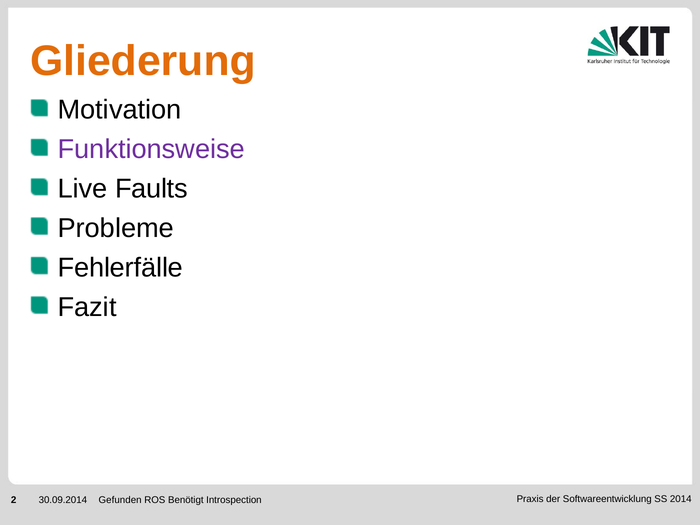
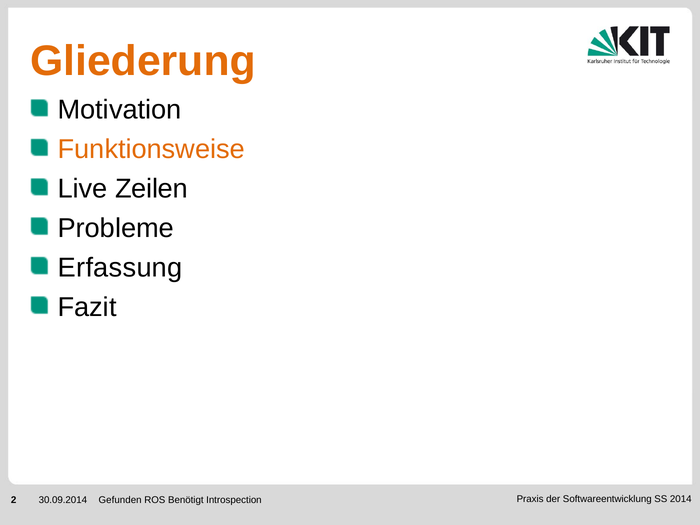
Funktionsweise colour: purple -> orange
Faults: Faults -> Zeilen
Fehlerfälle: Fehlerfälle -> Erfassung
